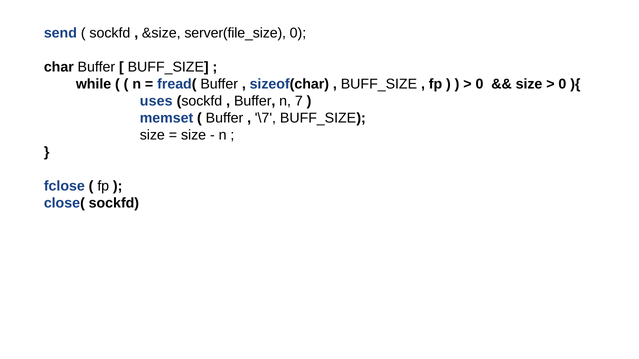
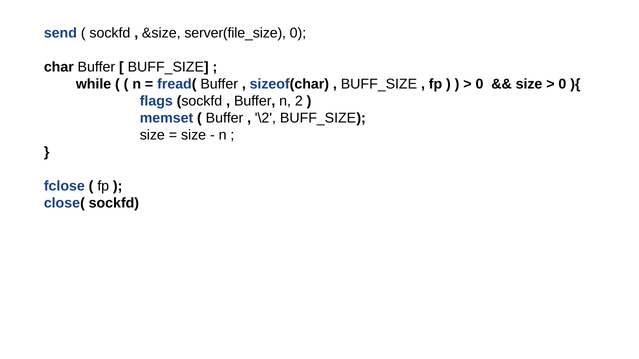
uses: uses -> flags
7: 7 -> 2
\7: \7 -> \2
